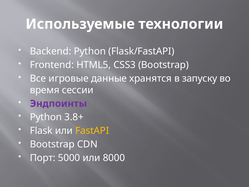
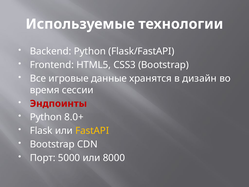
запуску: запуску -> дизайн
Эндпоинты colour: purple -> red
3.8+: 3.8+ -> 8.0+
